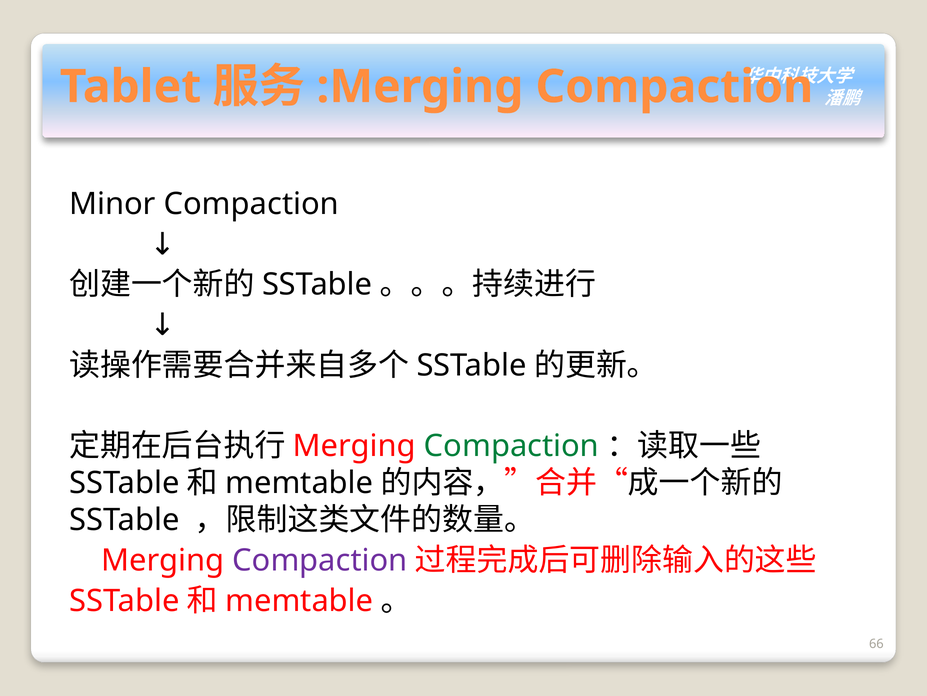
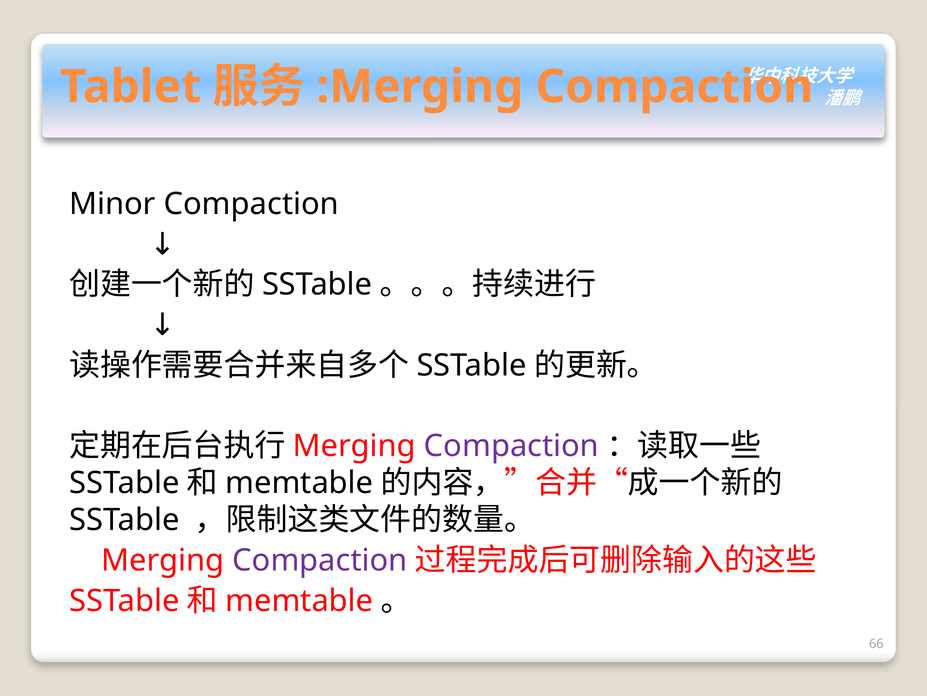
Compaction at (512, 446) colour: green -> purple
